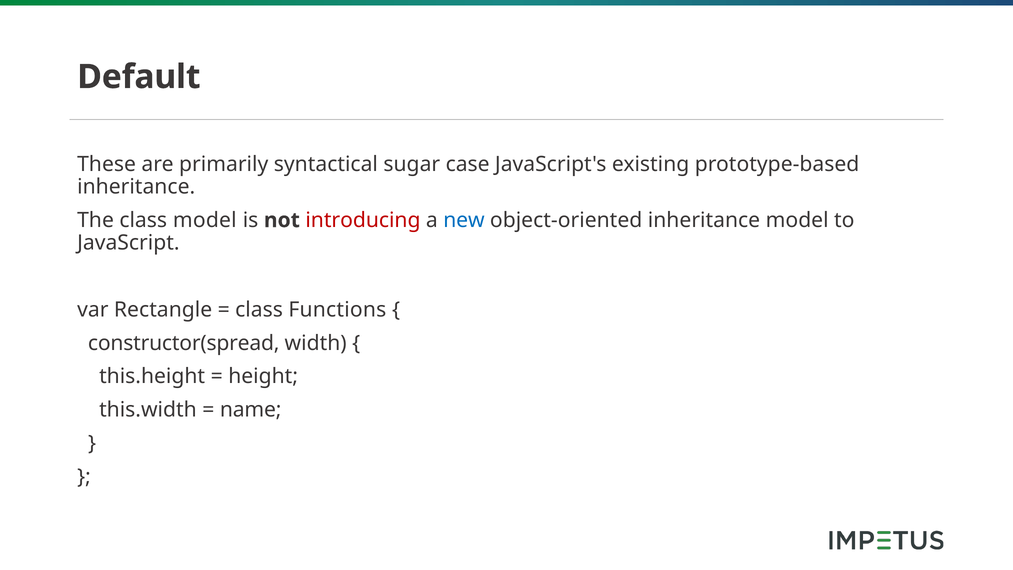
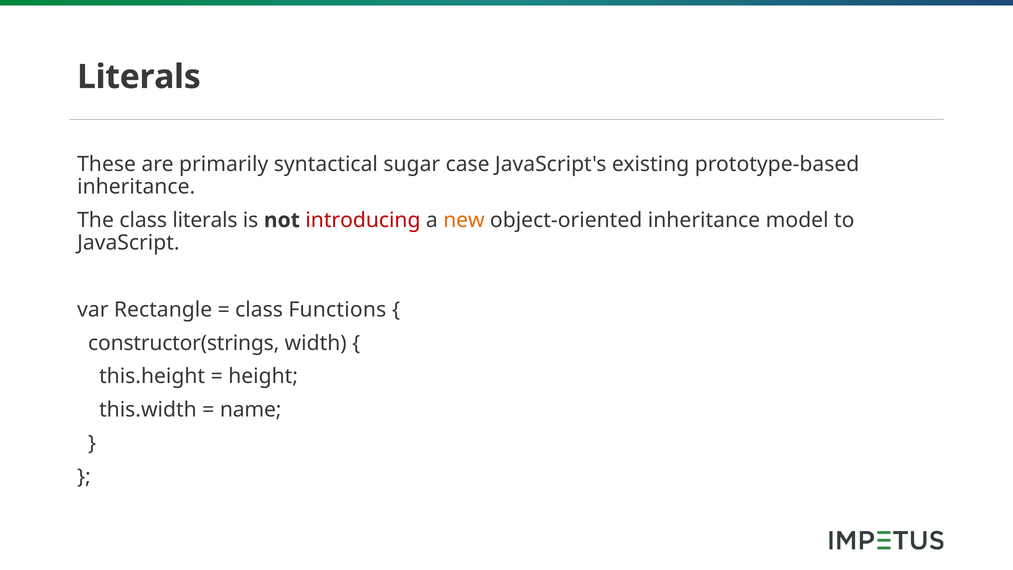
Default at (139, 77): Default -> Literals
class model: model -> literals
new colour: blue -> orange
constructor(spread: constructor(spread -> constructor(strings
